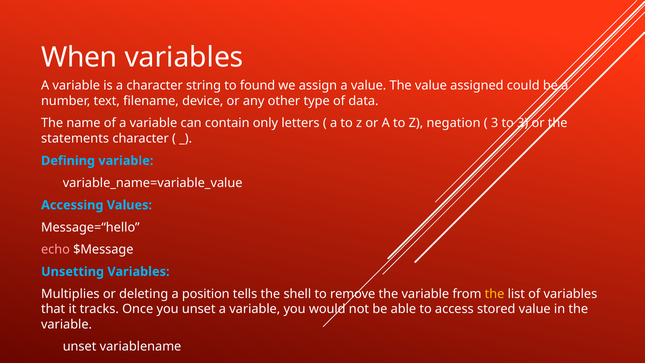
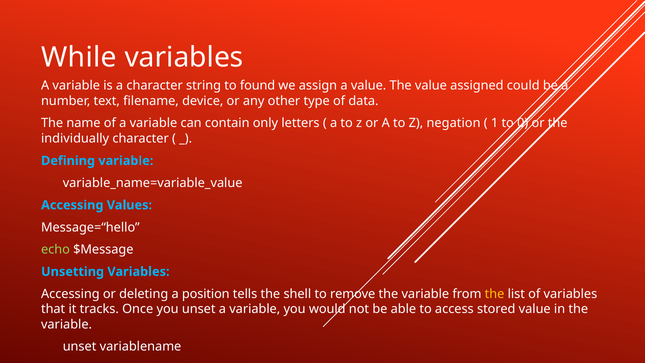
When: When -> While
3 at (495, 123): 3 -> 1
to 3: 3 -> 0
statements: statements -> individually
echo colour: pink -> light green
Multiplies at (70, 294): Multiplies -> Accessing
